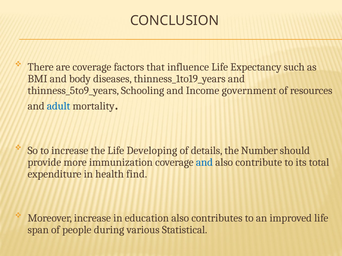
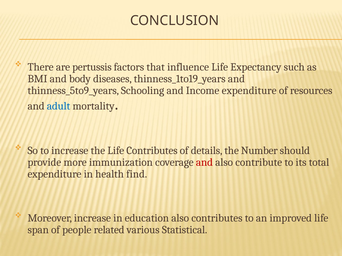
are coverage: coverage -> pertussis
Income government: government -> expenditure
Life Developing: Developing -> Contributes
and at (204, 163) colour: blue -> red
during: during -> related
